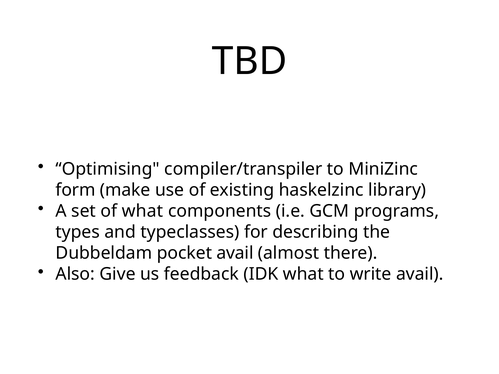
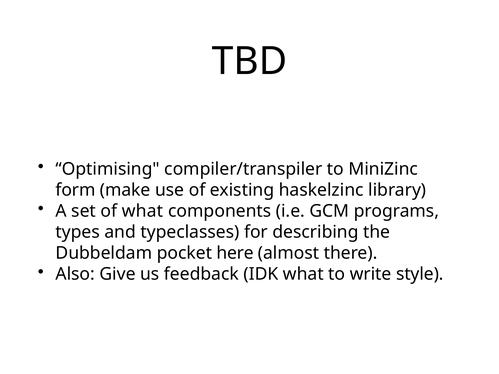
pocket avail: avail -> here
write avail: avail -> style
